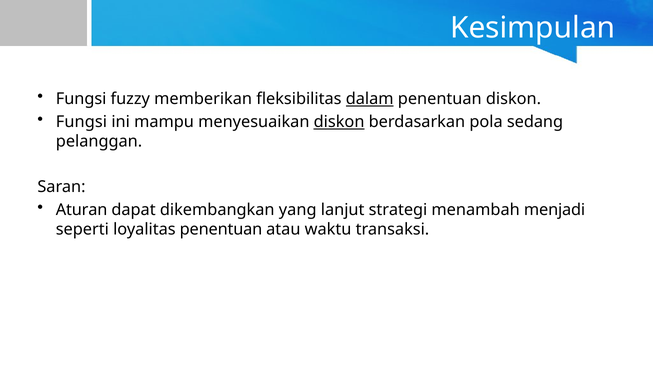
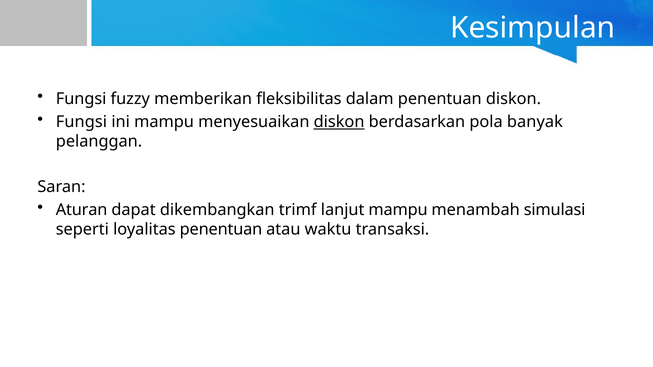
dalam underline: present -> none
sedang: sedang -> banyak
yang: yang -> trimf
lanjut strategi: strategi -> mampu
menjadi: menjadi -> simulasi
